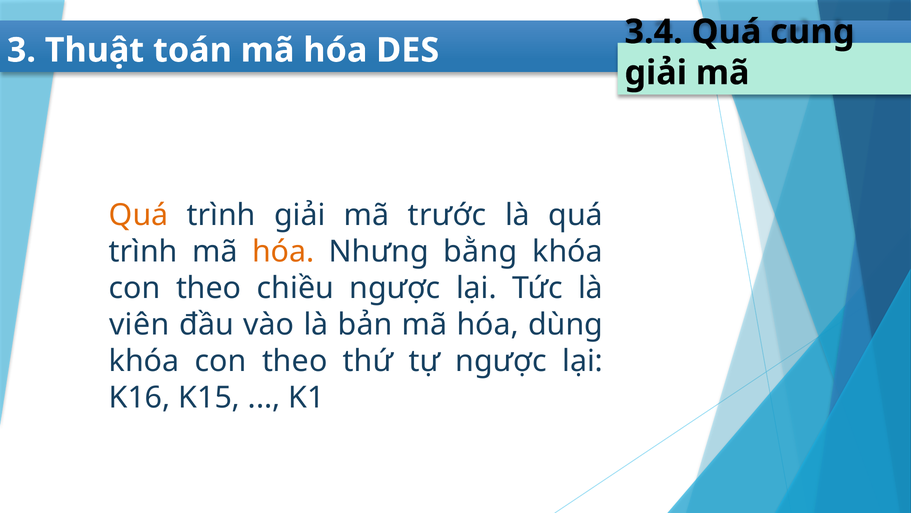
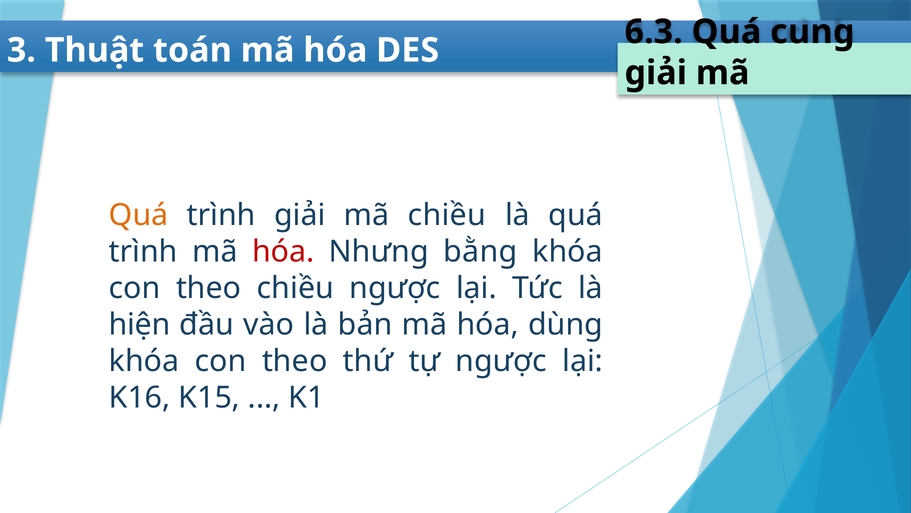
3.4: 3.4 -> 6.3
mã trước: trước -> chiều
hóa at (283, 251) colour: orange -> red
viên: viên -> hiện
